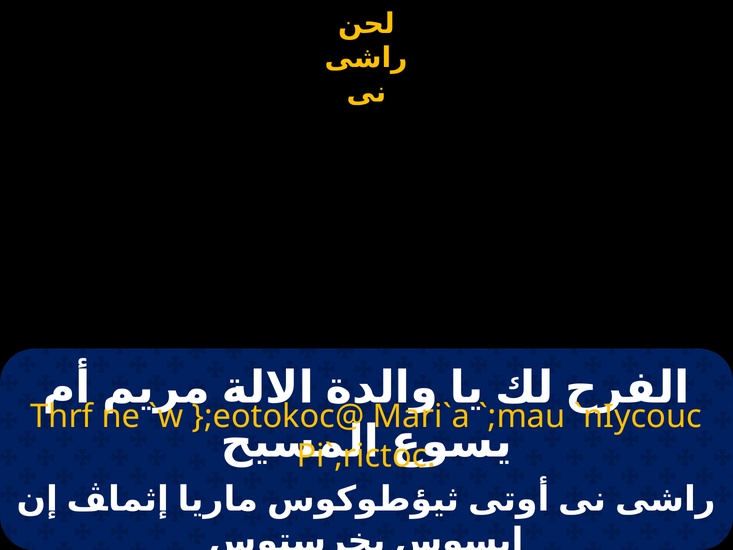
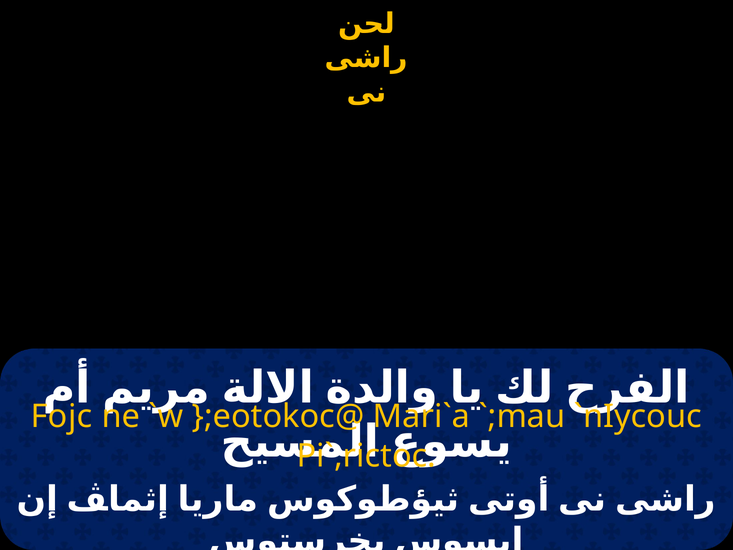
Thrf: Thrf -> Fojc
